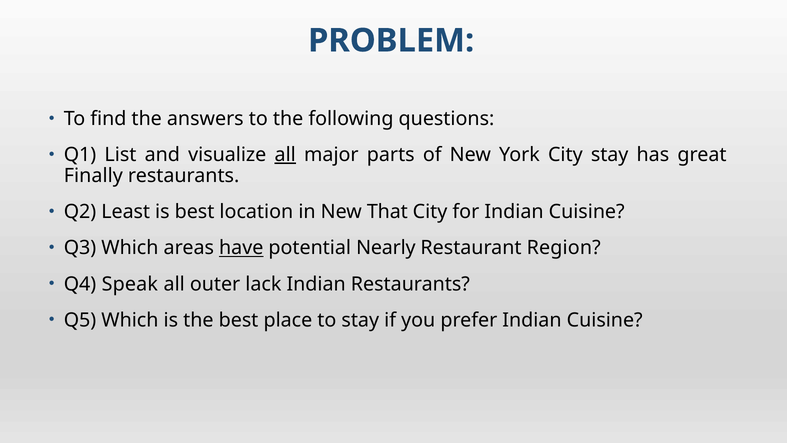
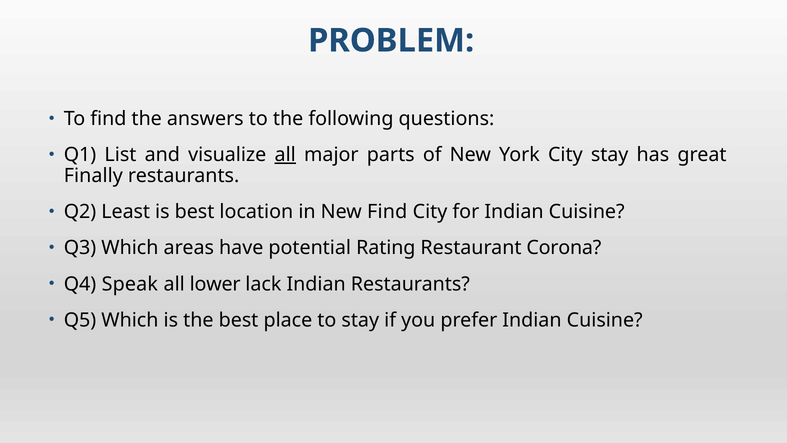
New That: That -> Find
have underline: present -> none
Nearly: Nearly -> Rating
Region: Region -> Corona
outer: outer -> lower
